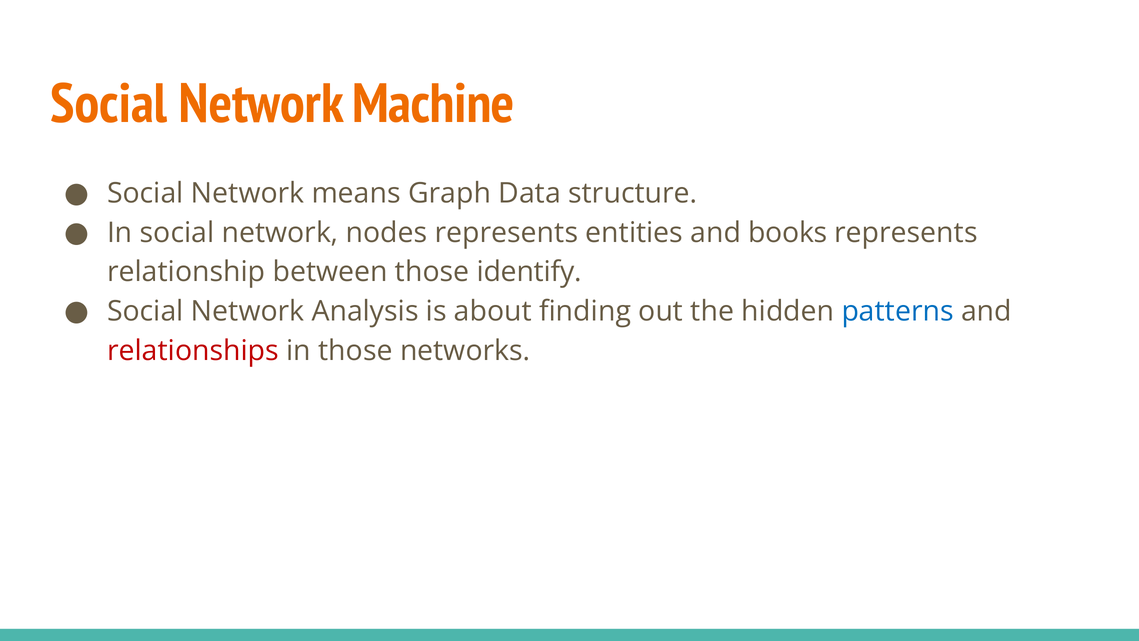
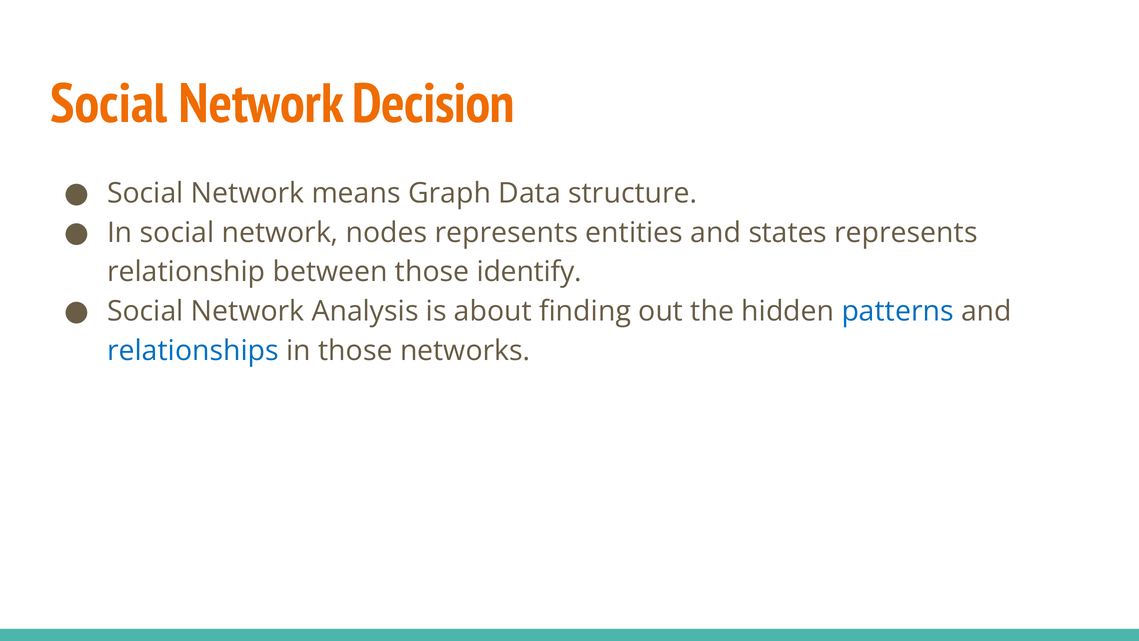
Machine: Machine -> Decision
books: books -> states
relationships colour: red -> blue
